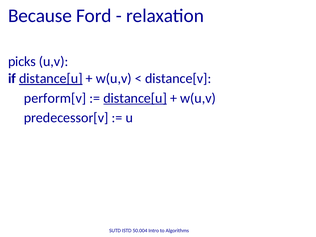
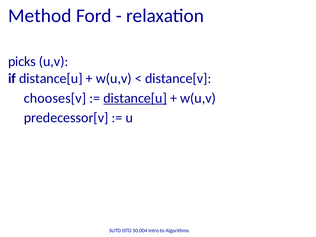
Because: Because -> Method
distance[u at (51, 78) underline: present -> none
perform[v: perform[v -> chooses[v
